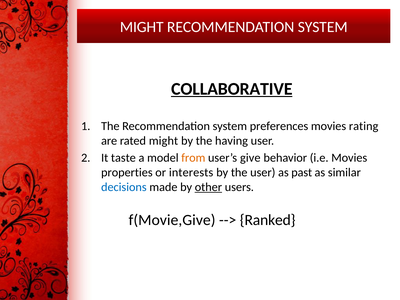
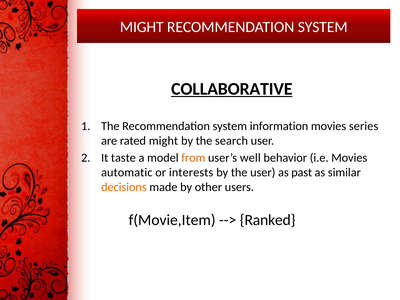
preferences: preferences -> information
rating: rating -> series
having: having -> search
give: give -> well
properties: properties -> automatic
decisions colour: blue -> orange
other underline: present -> none
f(Movie,Give: f(Movie,Give -> f(Movie,Item
